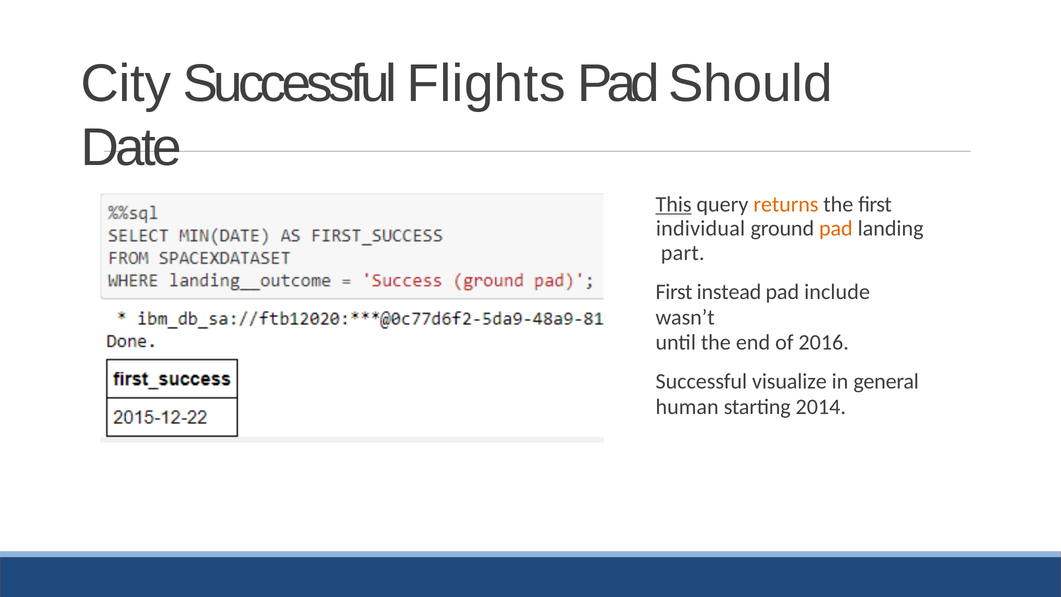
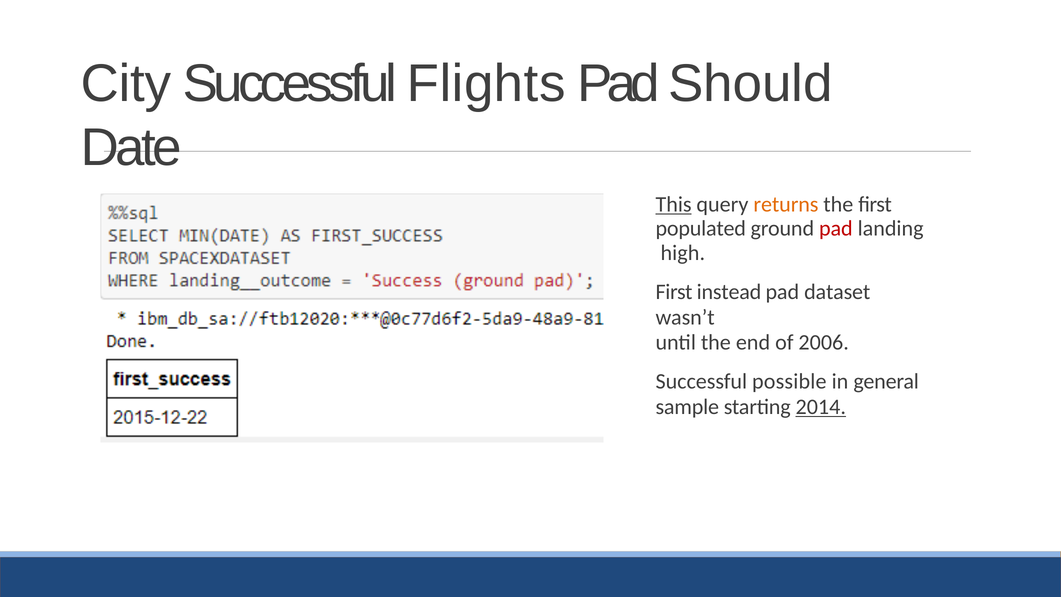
individual: individual -> populated
pad at (836, 229) colour: orange -> red
part: part -> high
include: include -> dataset
2016: 2016 -> 2006
visualize: visualize -> possible
human: human -> sample
2014 underline: none -> present
